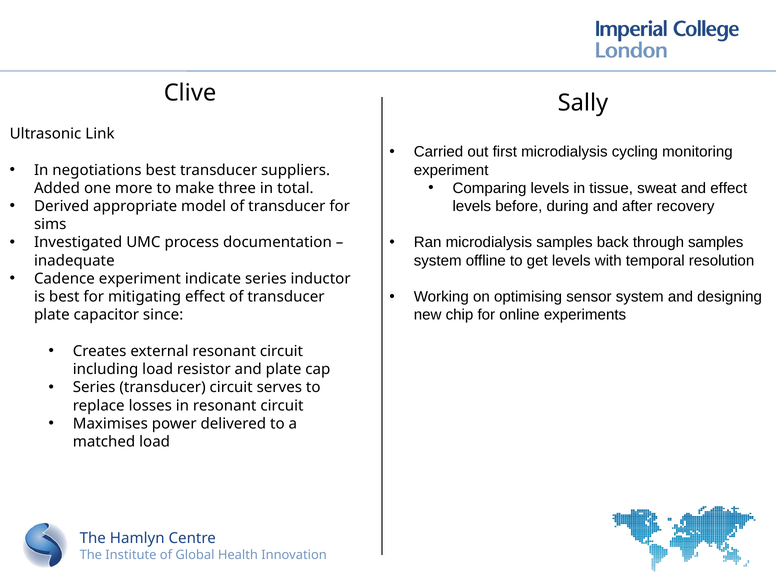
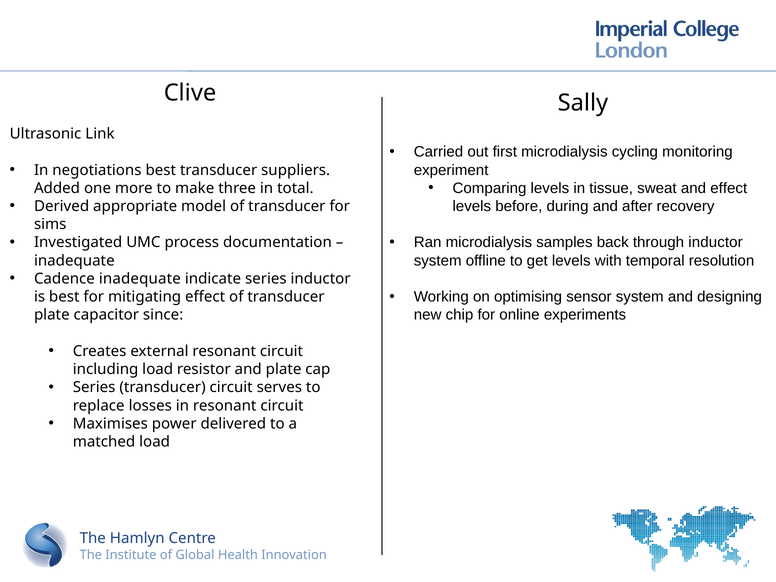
through samples: samples -> inductor
Cadence experiment: experiment -> inadequate
